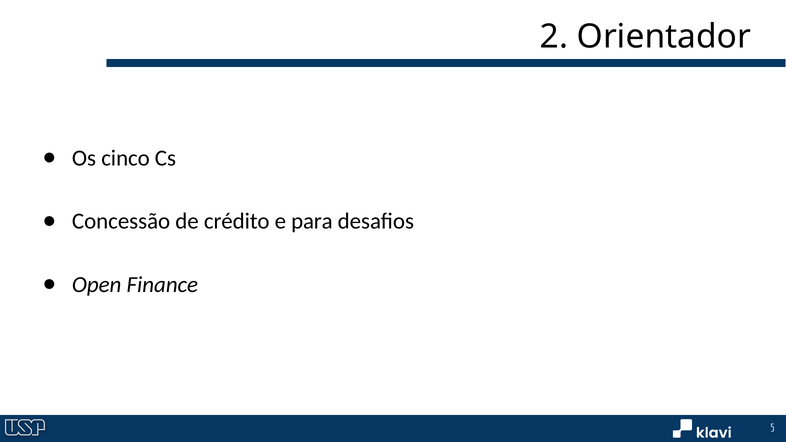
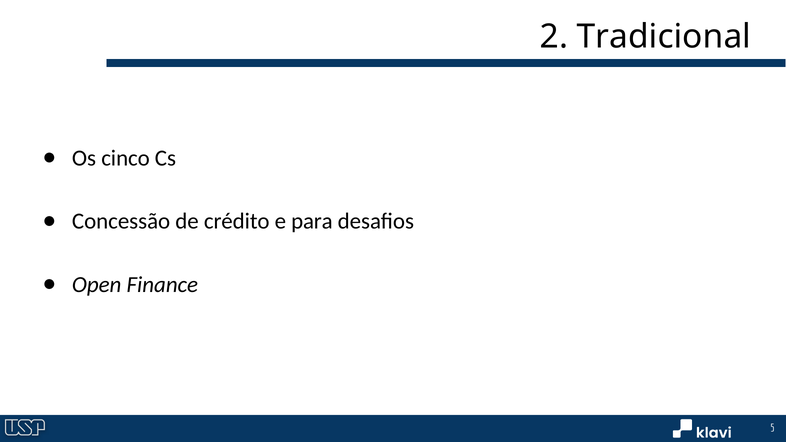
Orientador: Orientador -> Tradicional
